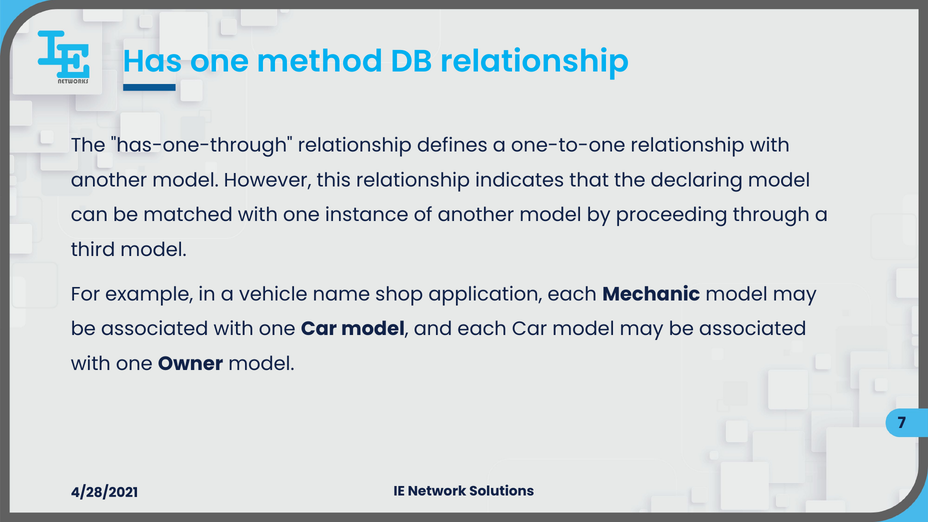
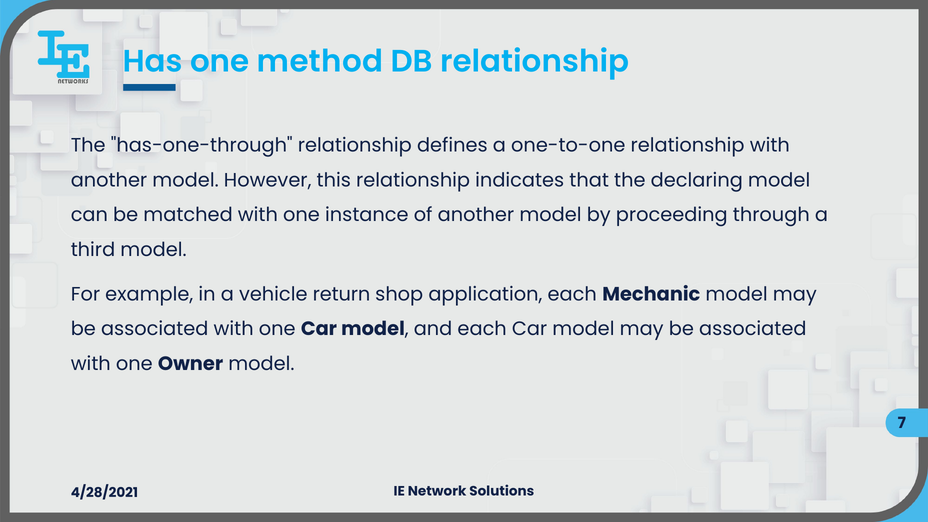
name: name -> return
